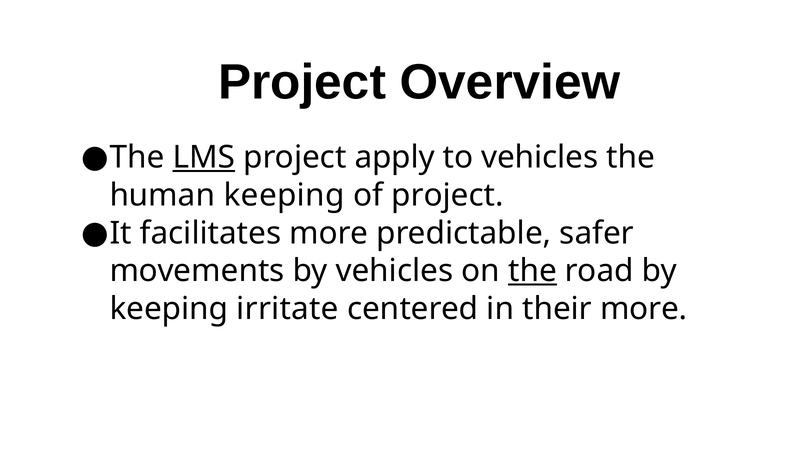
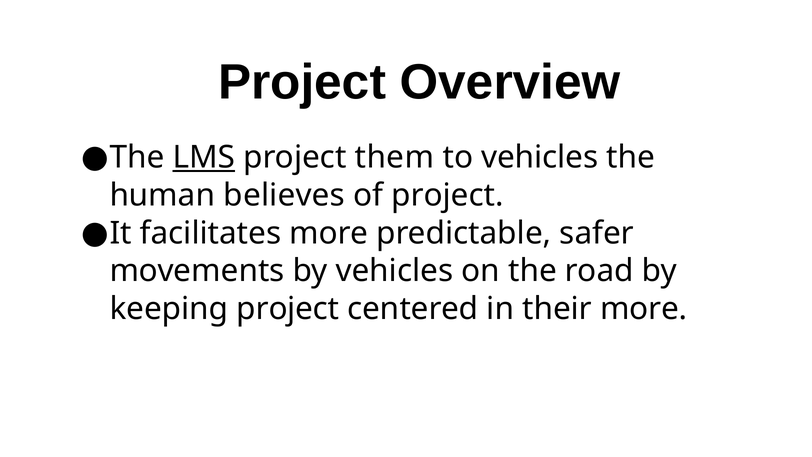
apply: apply -> them
human keeping: keeping -> believes
the at (533, 271) underline: present -> none
keeping irritate: irritate -> project
